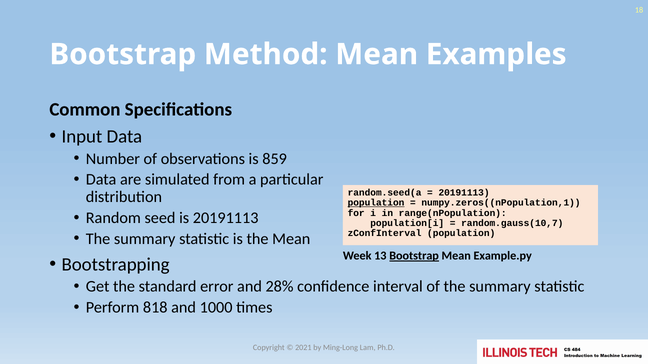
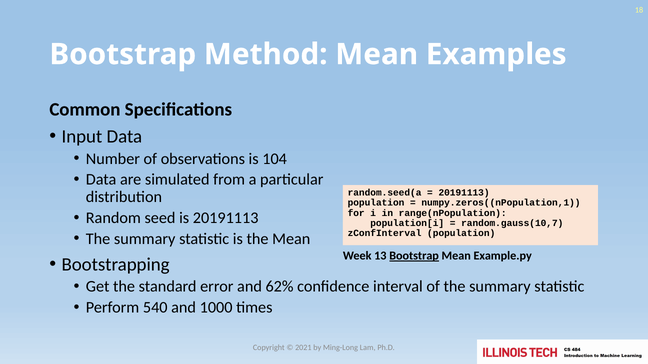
859: 859 -> 104
population at (376, 203) underline: present -> none
28%: 28% -> 62%
818: 818 -> 540
